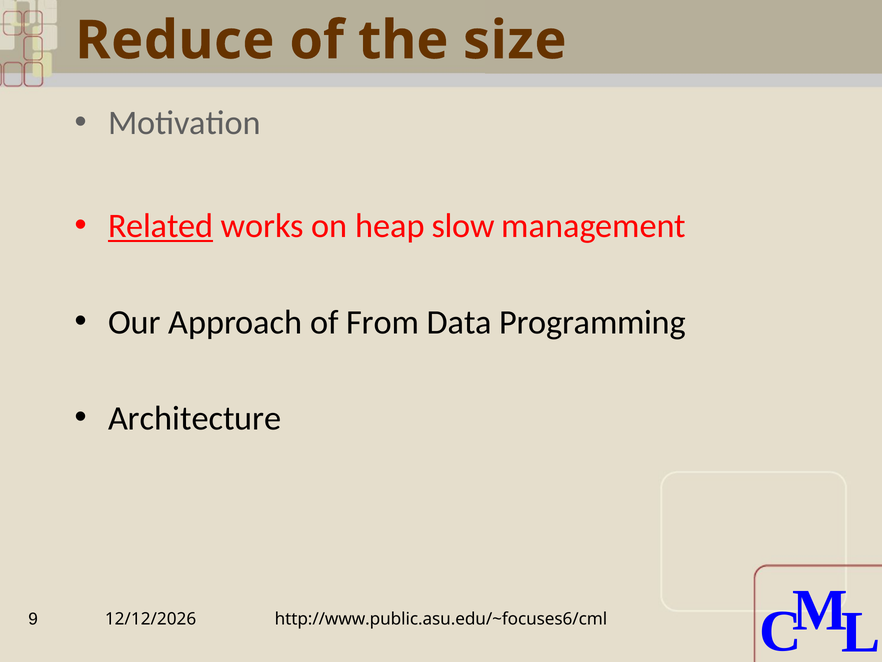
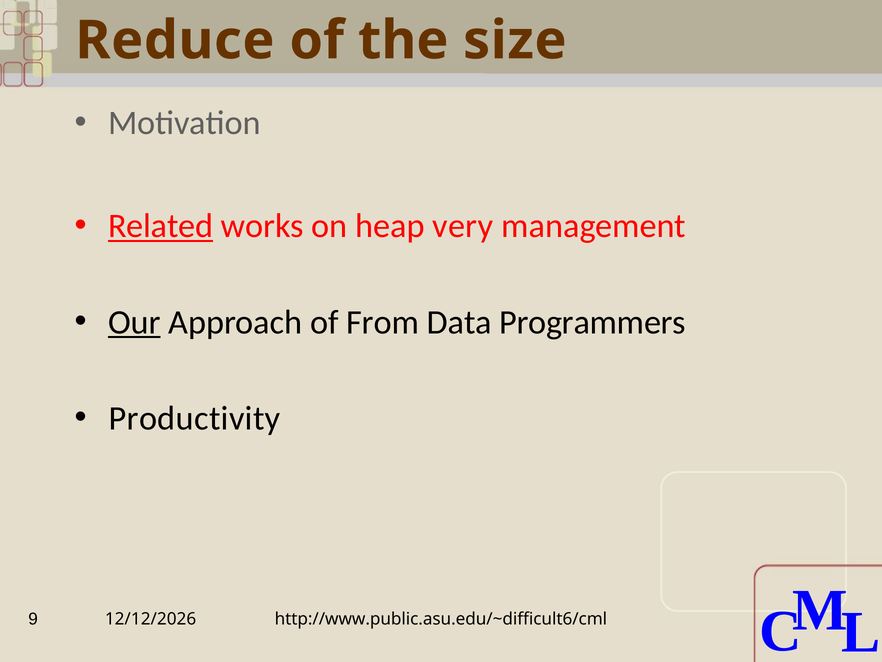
slow: slow -> very
Our underline: none -> present
Programming: Programming -> Programmers
Architecture: Architecture -> Productivity
http://www.public.asu.edu/~focuses6/cml: http://www.public.asu.edu/~focuses6/cml -> http://www.public.asu.edu/~difficult6/cml
